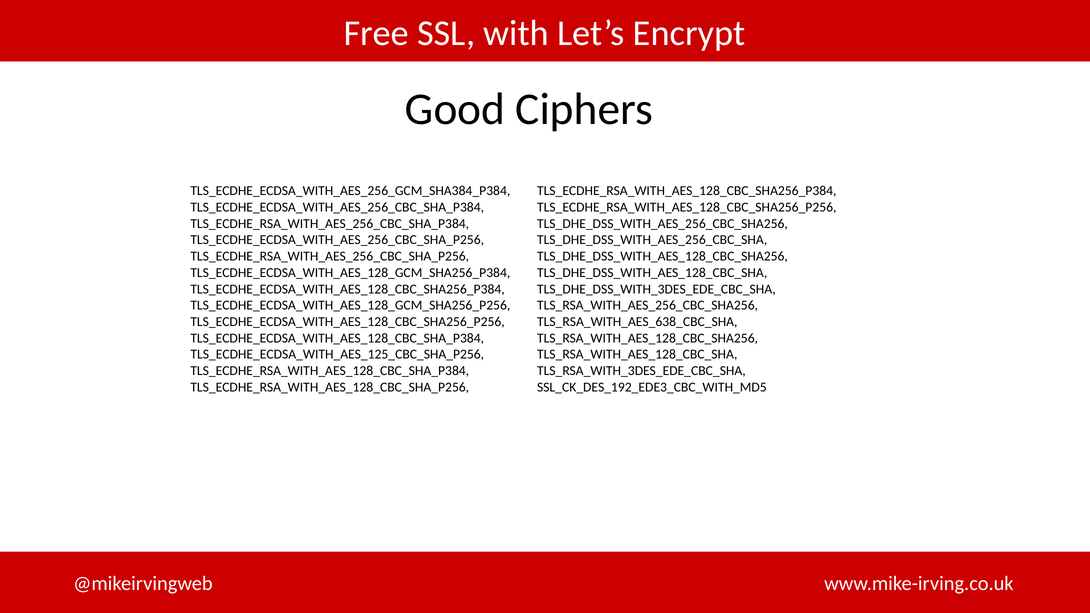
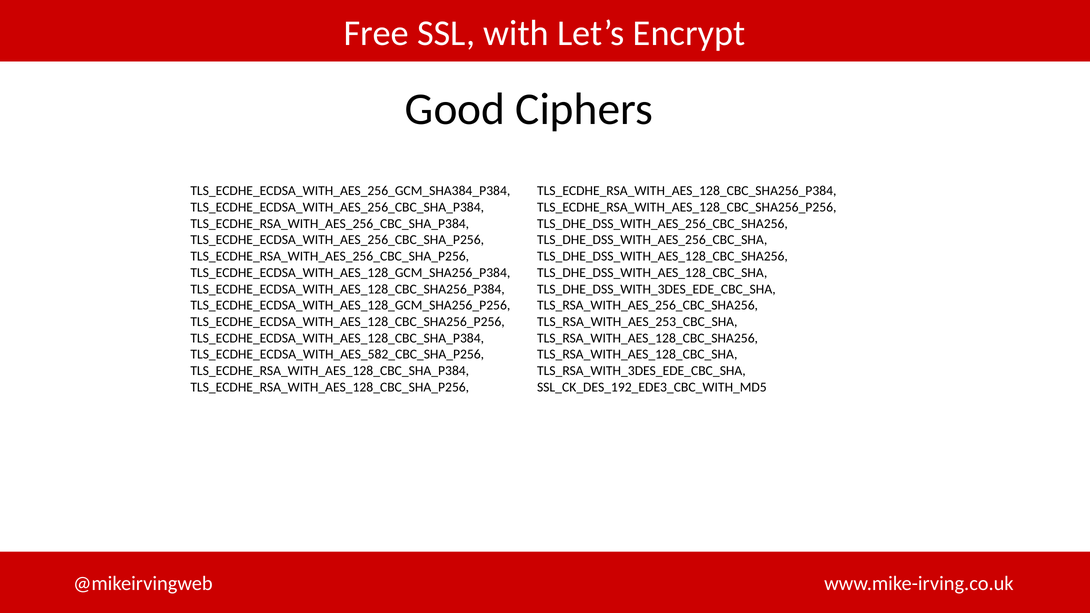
TLS_RSA_WITH_AES_638_CBC_SHA: TLS_RSA_WITH_AES_638_CBC_SHA -> TLS_RSA_WITH_AES_253_CBC_SHA
TLS_ECDHE_ECDSA_WITH_AES_125_CBC_SHA_P256: TLS_ECDHE_ECDSA_WITH_AES_125_CBC_SHA_P256 -> TLS_ECDHE_ECDSA_WITH_AES_582_CBC_SHA_P256
